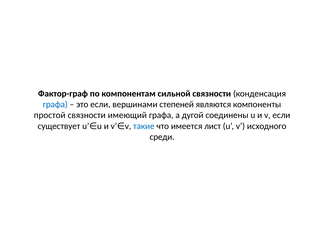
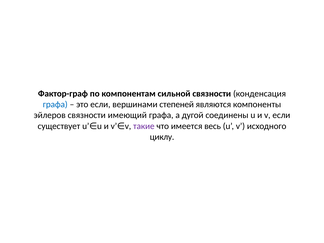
простой: простой -> эйлеров
такие colour: blue -> purple
лист: лист -> весь
среди: среди -> циклу
